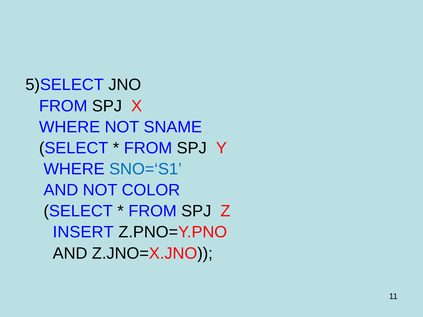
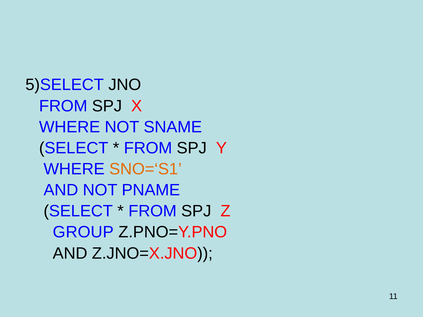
SNO=‘S1 colour: blue -> orange
COLOR: COLOR -> PNAME
INSERT: INSERT -> GROUP
